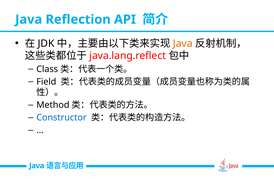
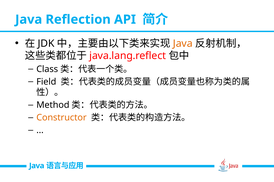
Constructor colour: blue -> orange
